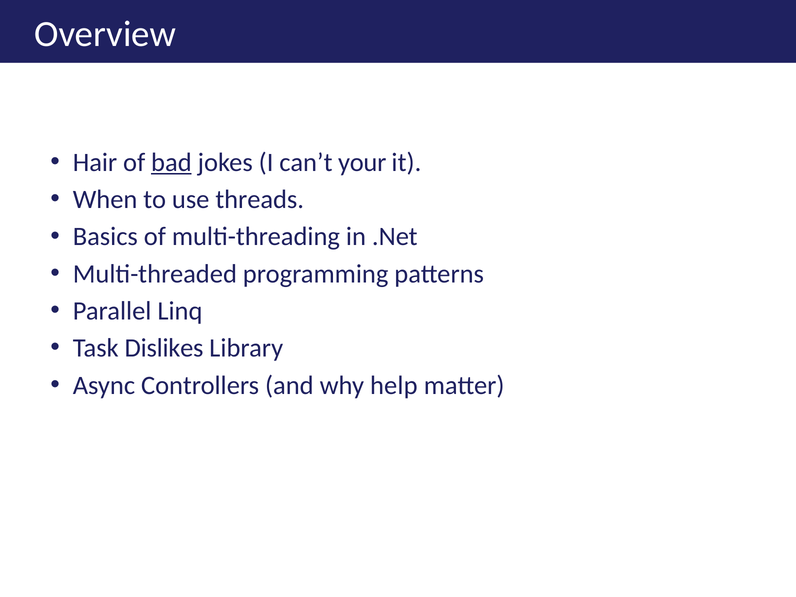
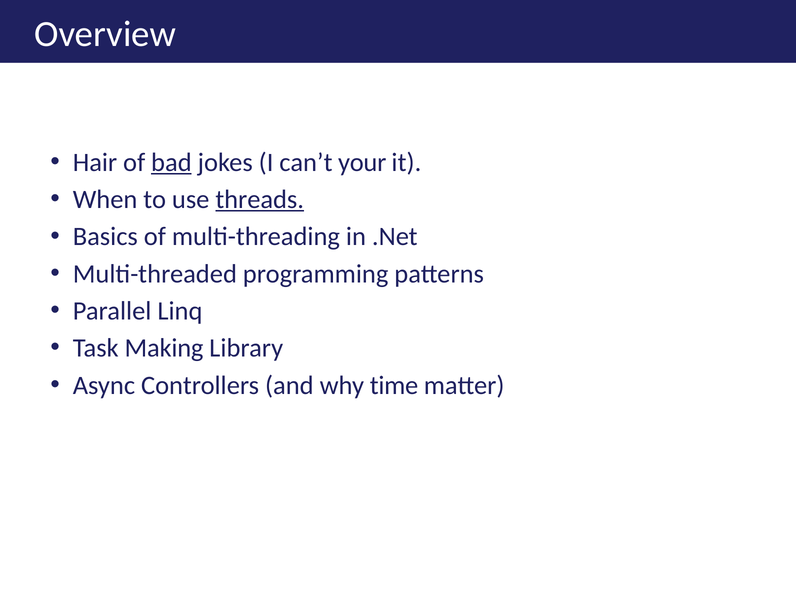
threads underline: none -> present
Dislikes: Dislikes -> Making
help: help -> time
